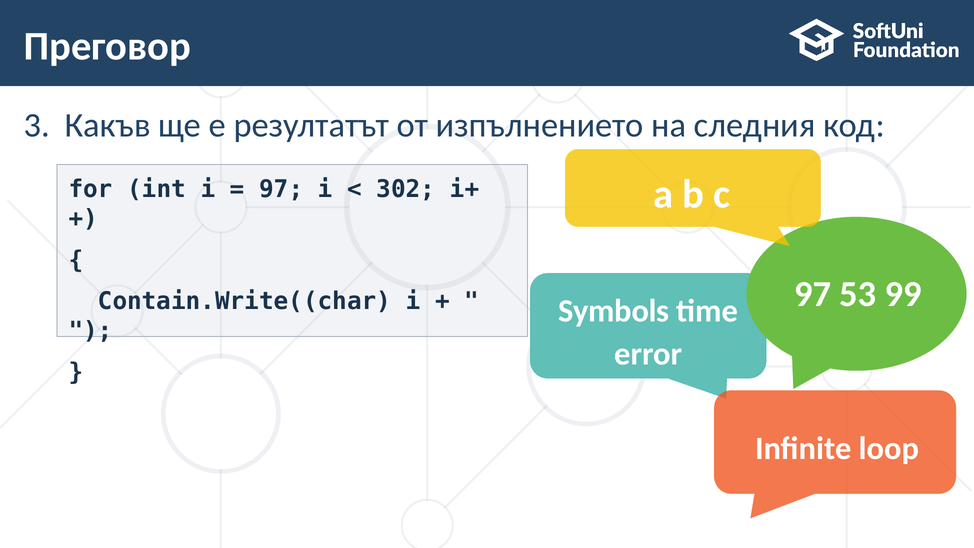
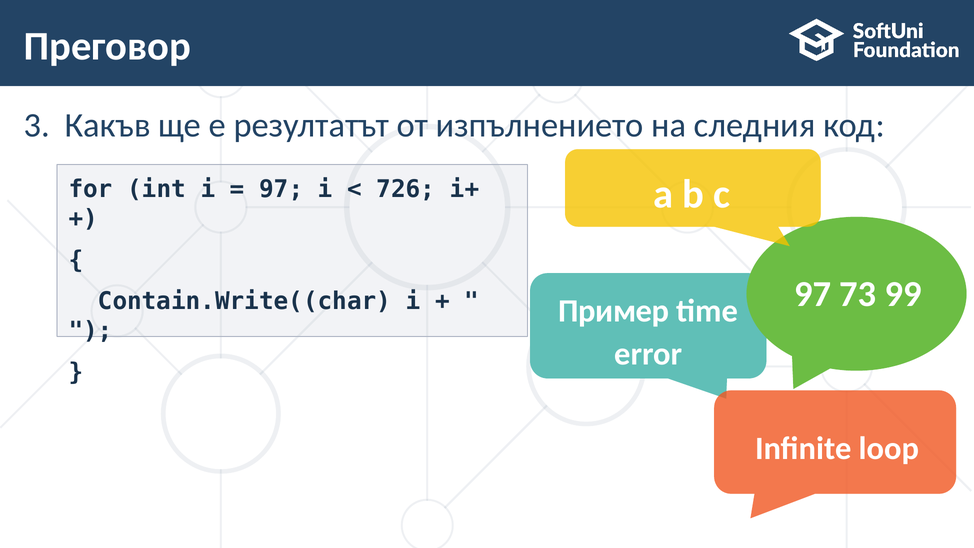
302: 302 -> 726
53: 53 -> 73
Symbols: Symbols -> Пример
